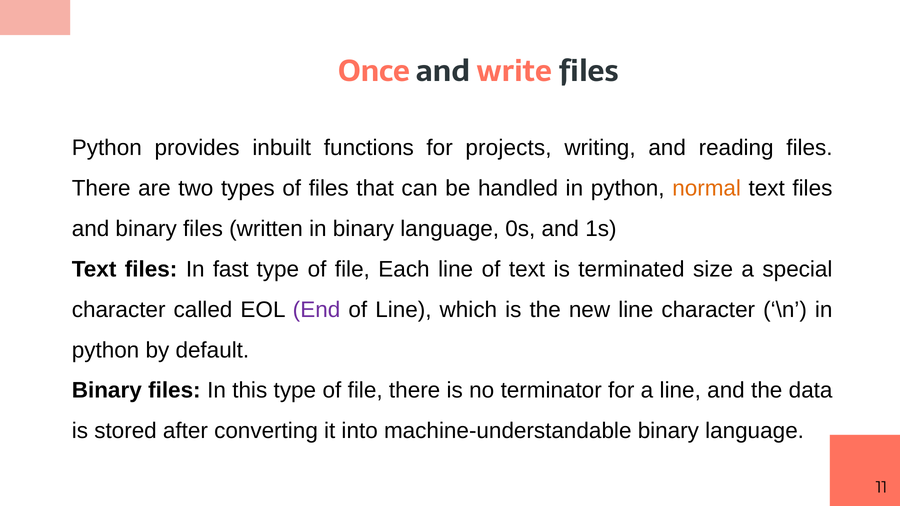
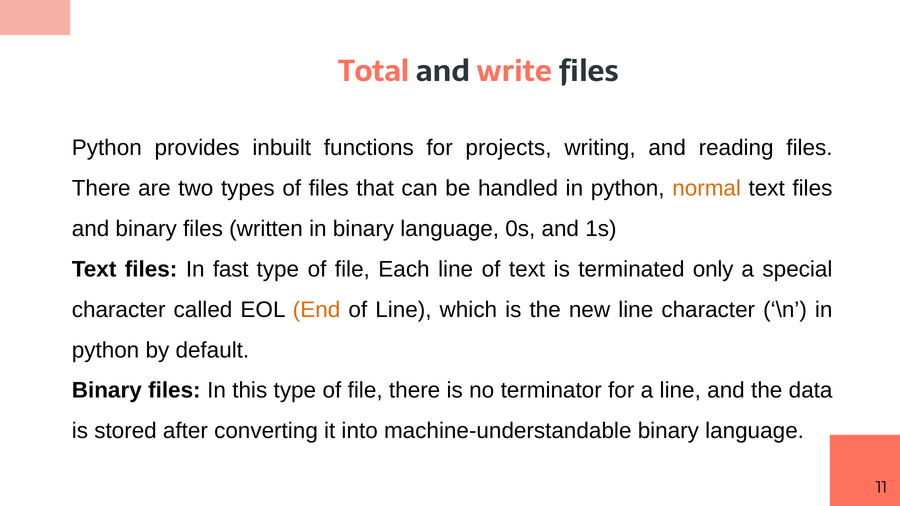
Once: Once -> Total
size: size -> only
End colour: purple -> orange
